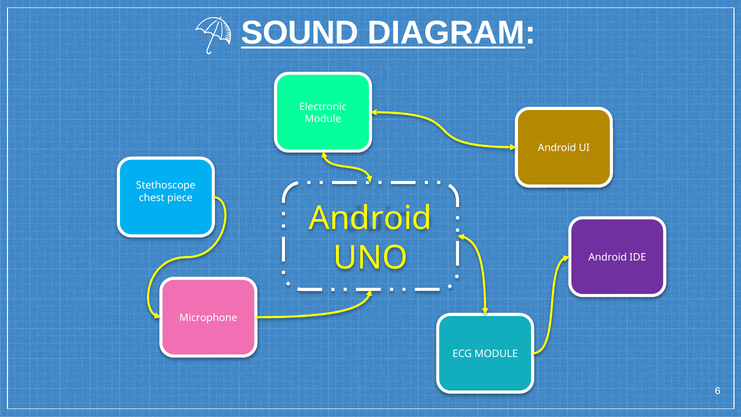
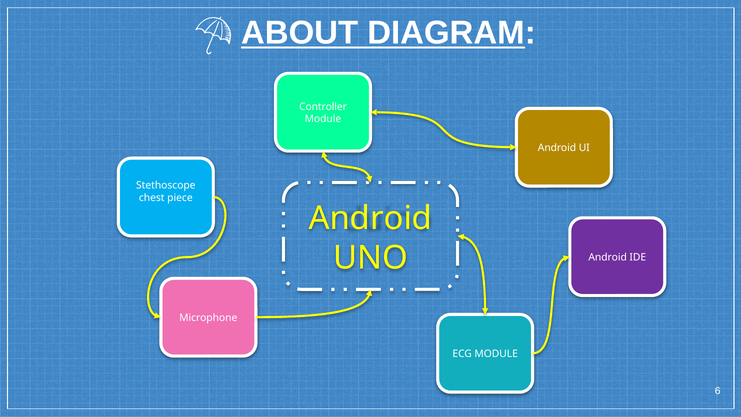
SOUND: SOUND -> ABOUT
Electronic: Electronic -> Controller
